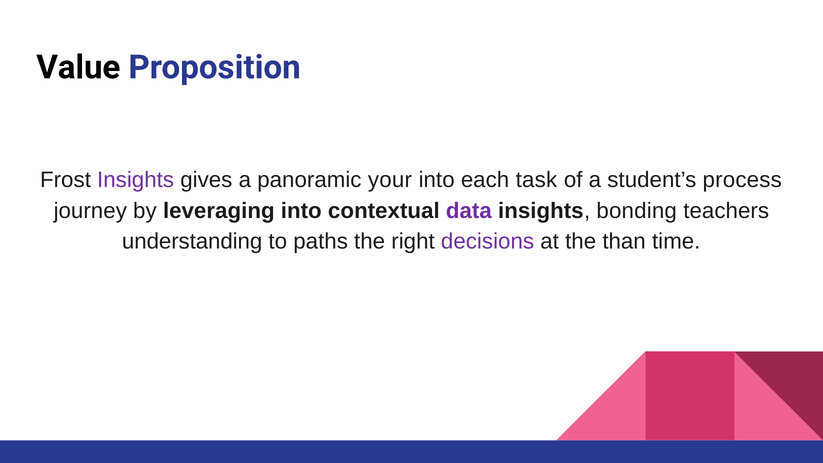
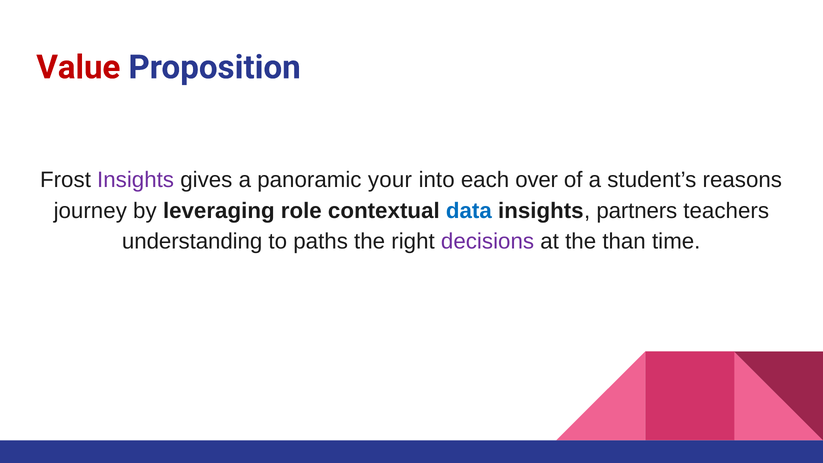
Value colour: black -> red
task: task -> over
process: process -> reasons
leveraging into: into -> role
data colour: purple -> blue
bonding: bonding -> partners
